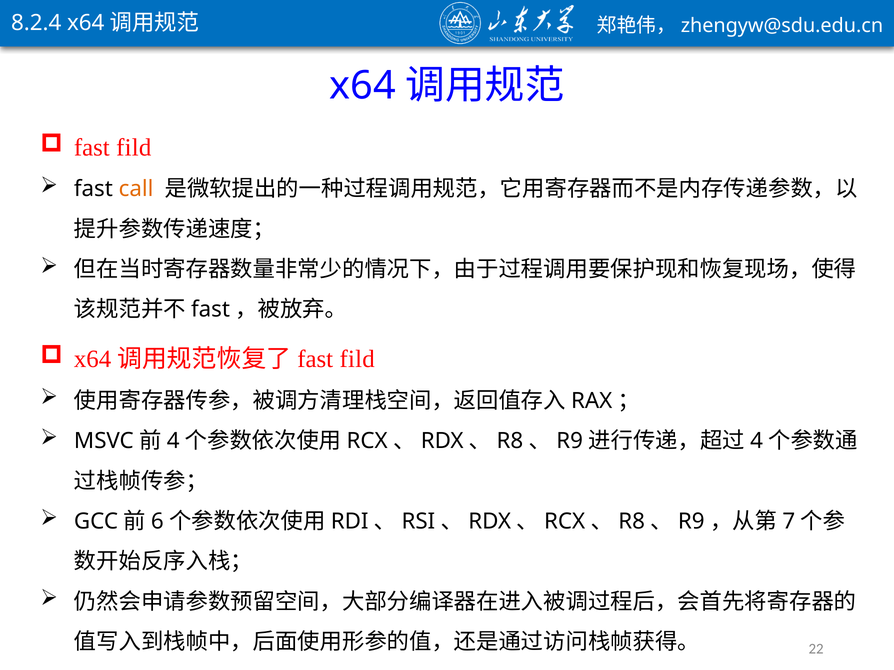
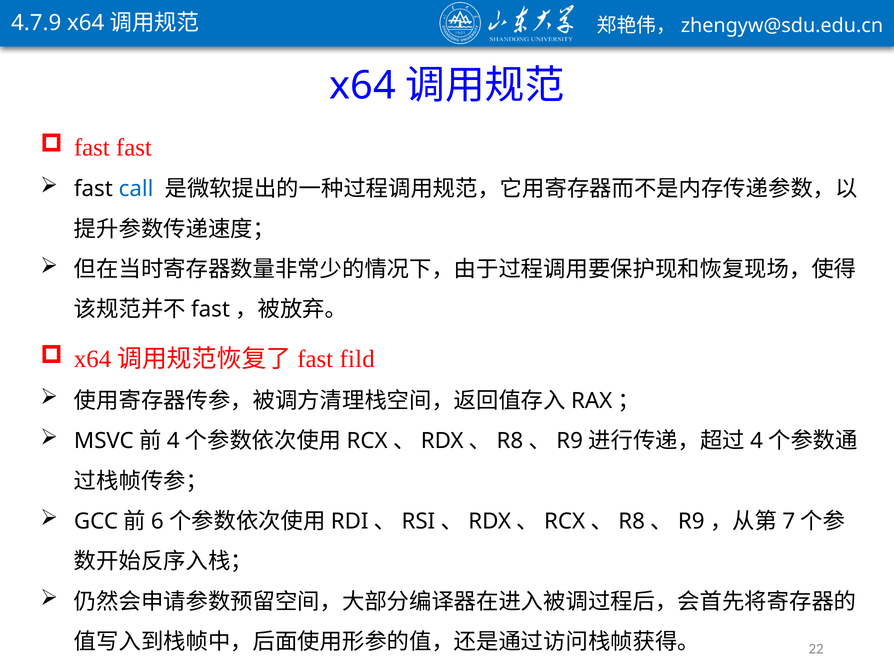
8.2.4: 8.2.4 -> 4.7.9
fast fild: fild -> fast
call colour: orange -> blue
